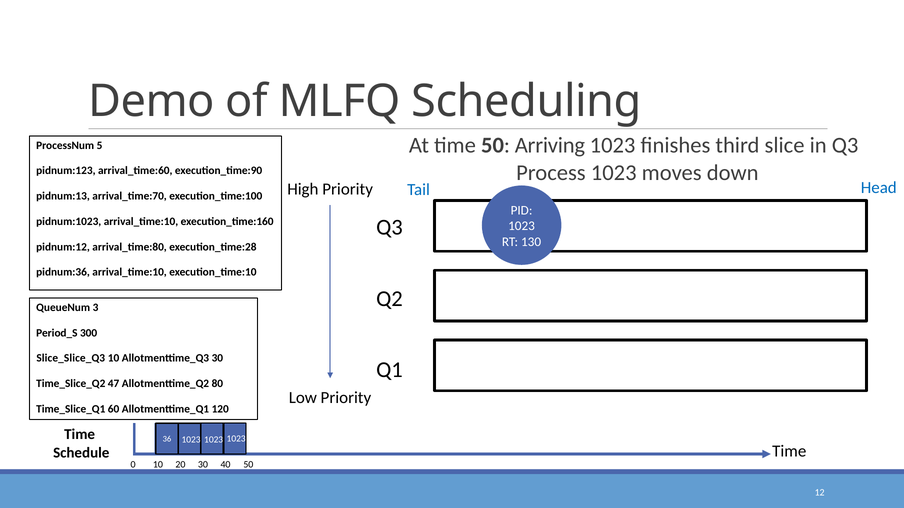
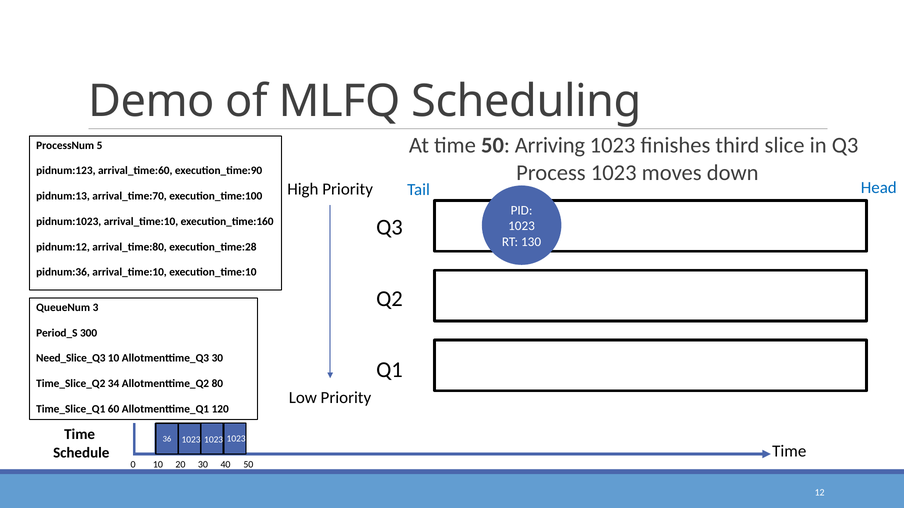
Slice_Slice_Q3: Slice_Slice_Q3 -> Need_Slice_Q3
47: 47 -> 34
